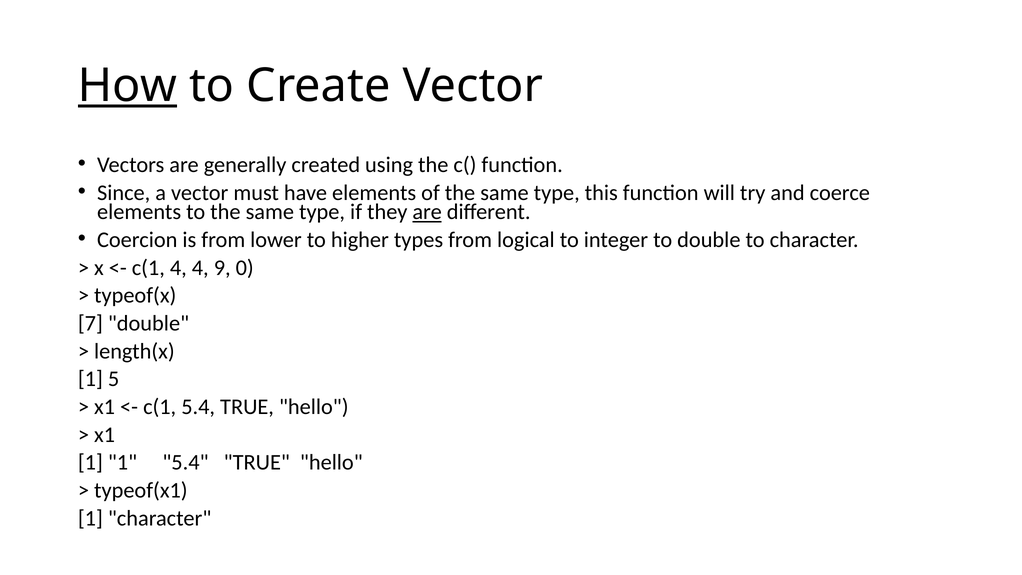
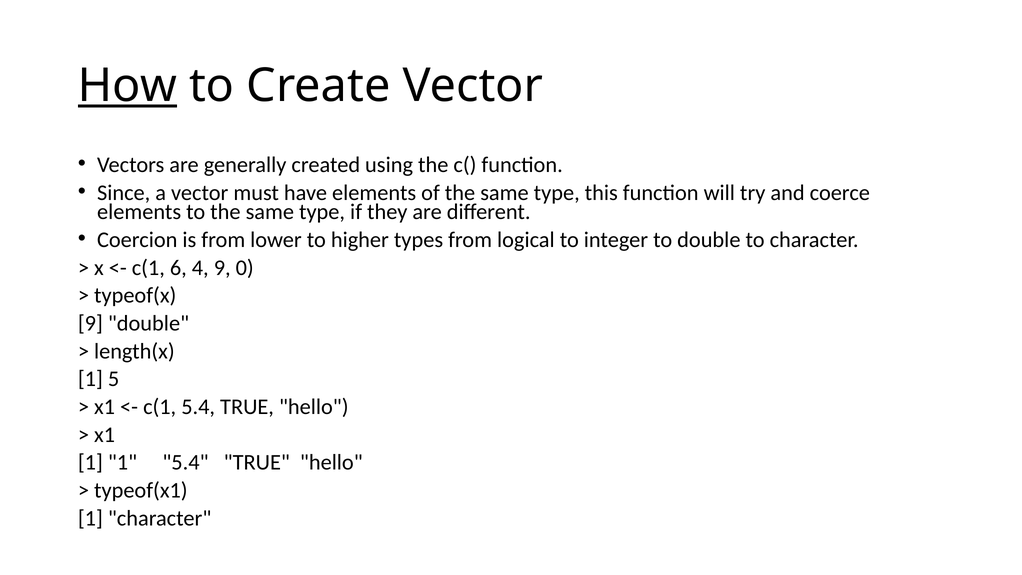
are at (427, 212) underline: present -> none
c(1 4: 4 -> 6
7 at (90, 323): 7 -> 9
